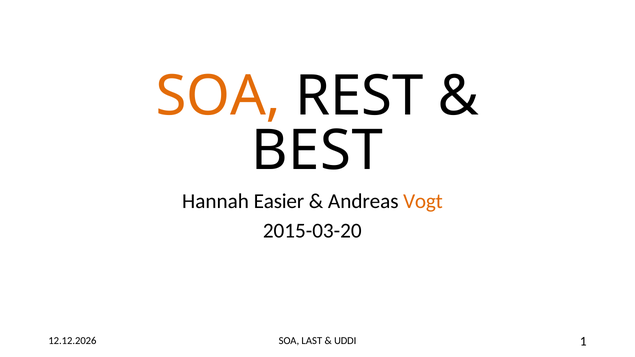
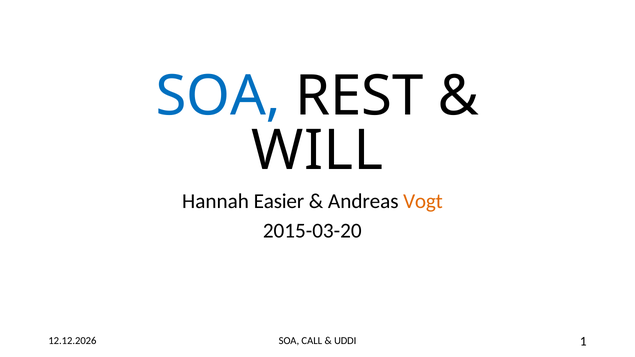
SOA at (218, 96) colour: orange -> blue
BEST: BEST -> WILL
LAST: LAST -> CALL
